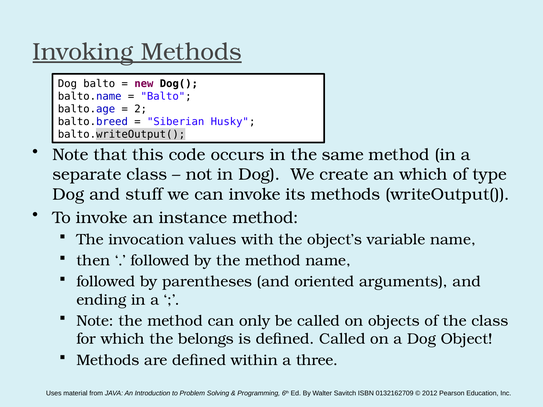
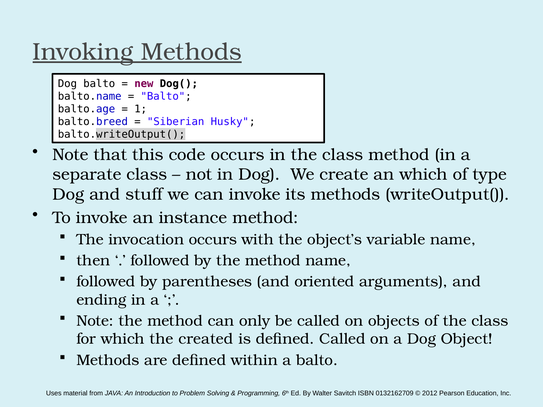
2: 2 -> 1
in the same: same -> class
invocation values: values -> occurs
belongs: belongs -> created
a three: three -> balto
